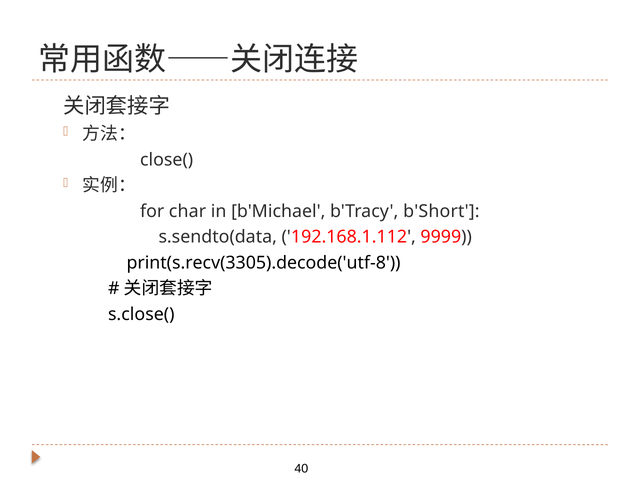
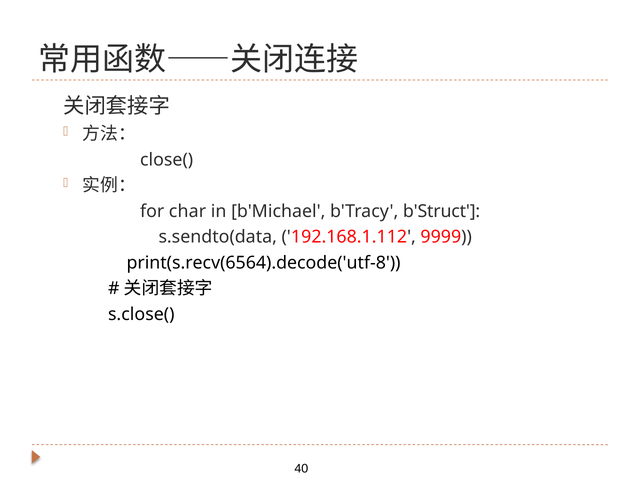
b'Short: b'Short -> b'Struct
print(s.recv(3305).decode('utf-8: print(s.recv(3305).decode('utf-8 -> print(s.recv(6564).decode('utf-8
